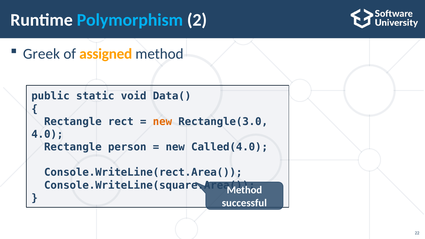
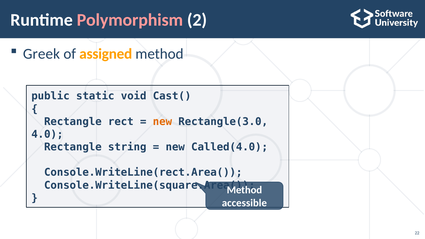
Polymorphism colour: light blue -> pink
Data(: Data( -> Cast(
person: person -> string
successful: successful -> accessible
